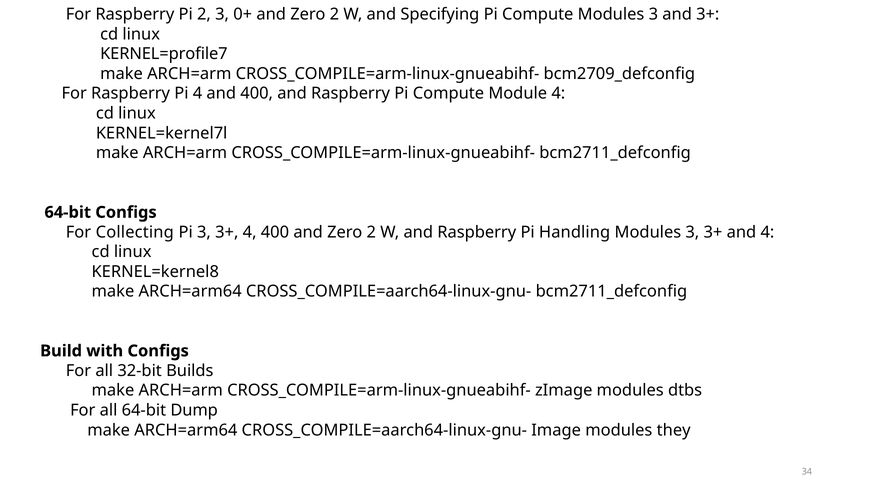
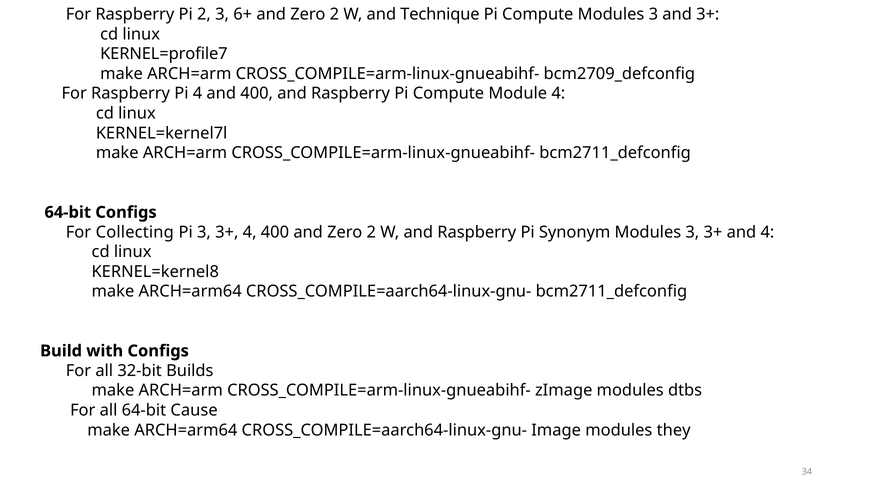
0+: 0+ -> 6+
Specifying: Specifying -> Technique
Handling: Handling -> Synonym
Dump: Dump -> Cause
